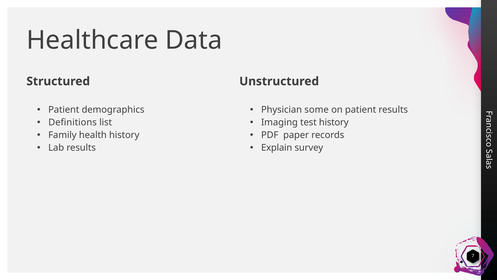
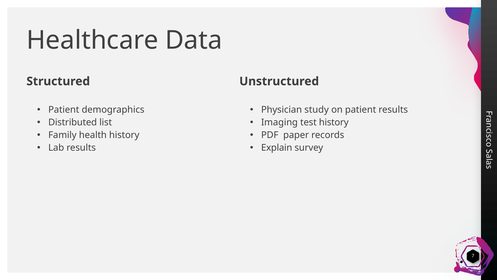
some: some -> study
Definitions: Definitions -> Distributed
